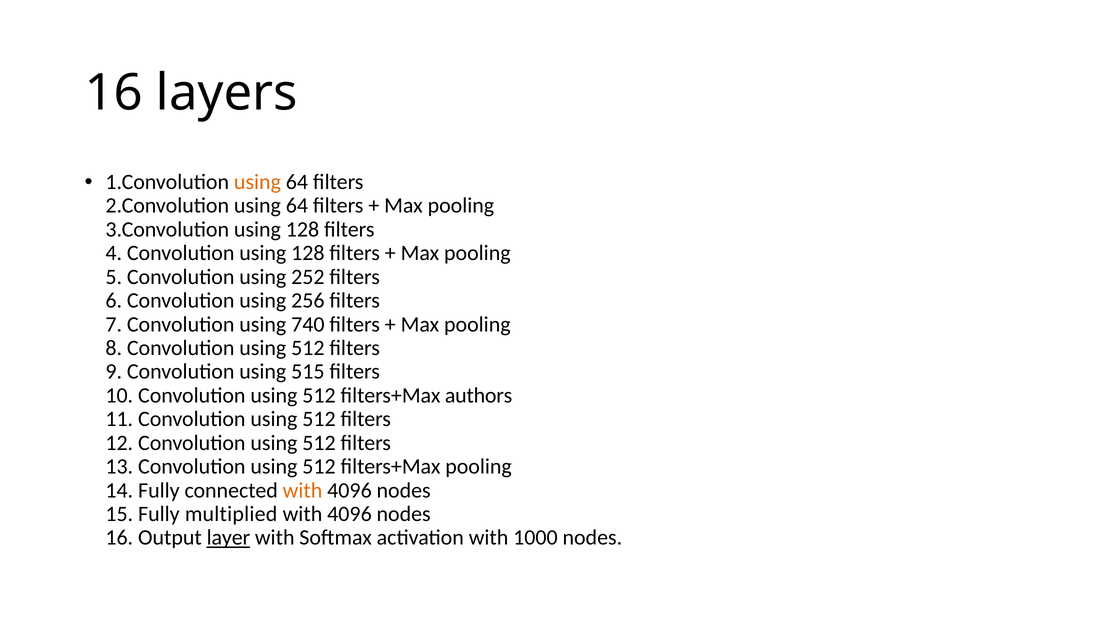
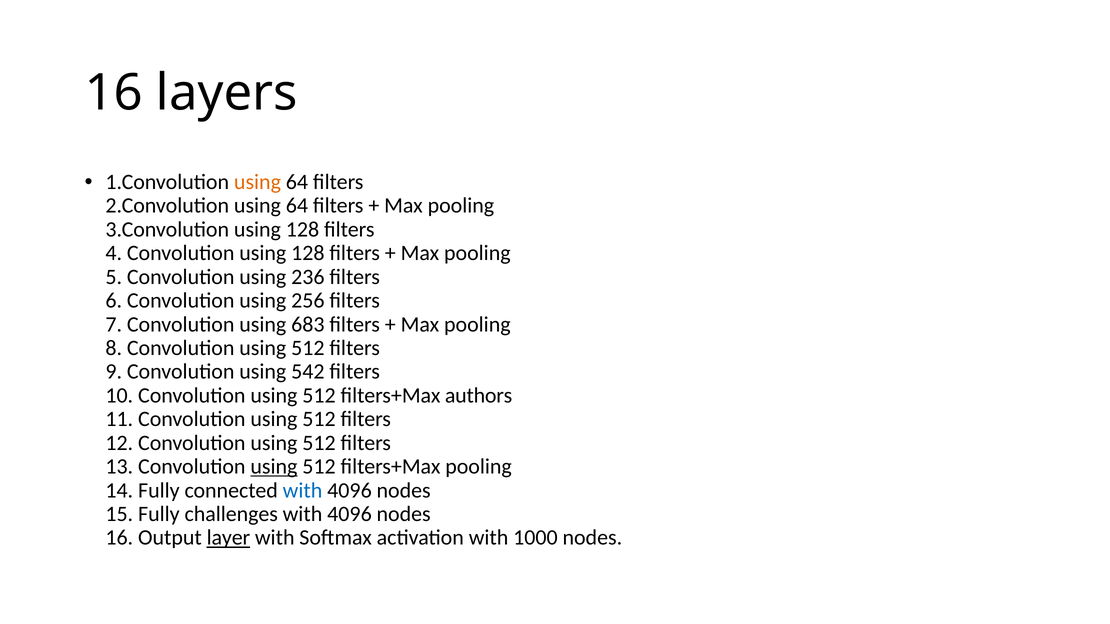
252: 252 -> 236
740: 740 -> 683
515: 515 -> 542
using at (274, 467) underline: none -> present
with at (303, 491) colour: orange -> blue
multiplied: multiplied -> challenges
